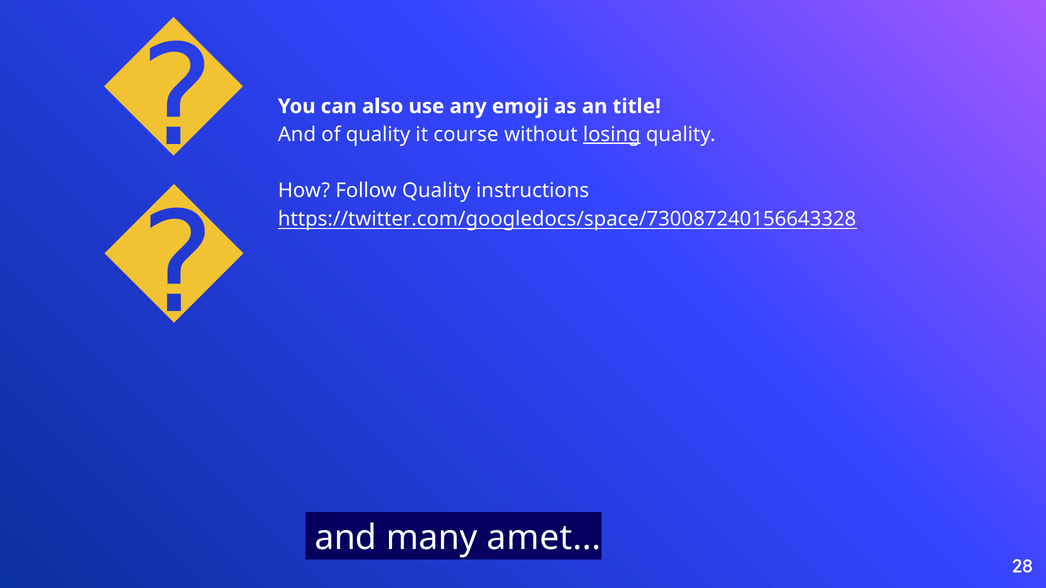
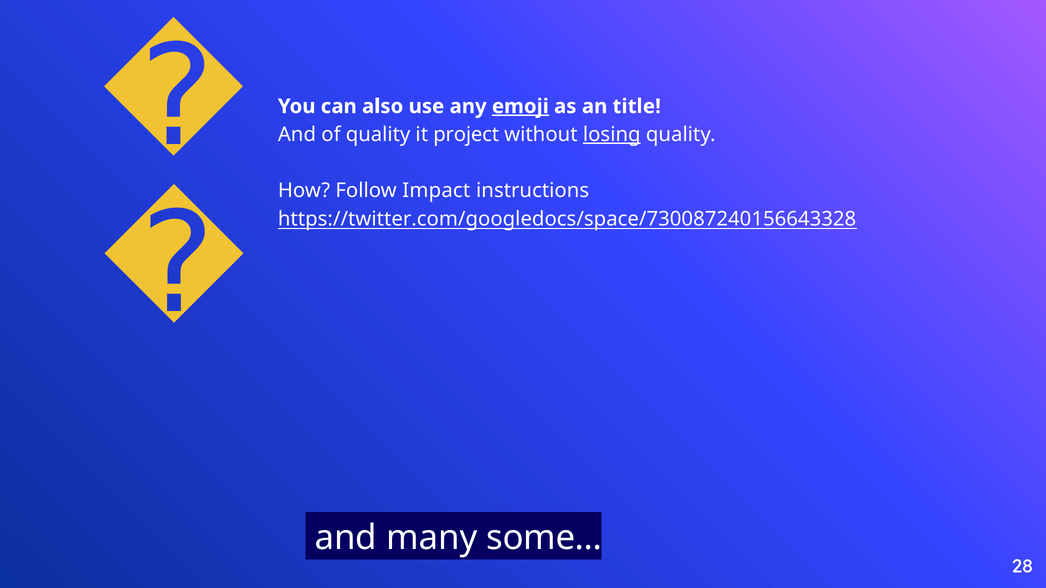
emoji underline: none -> present
course: course -> project
Follow Quality: Quality -> Impact
amet: amet -> some
